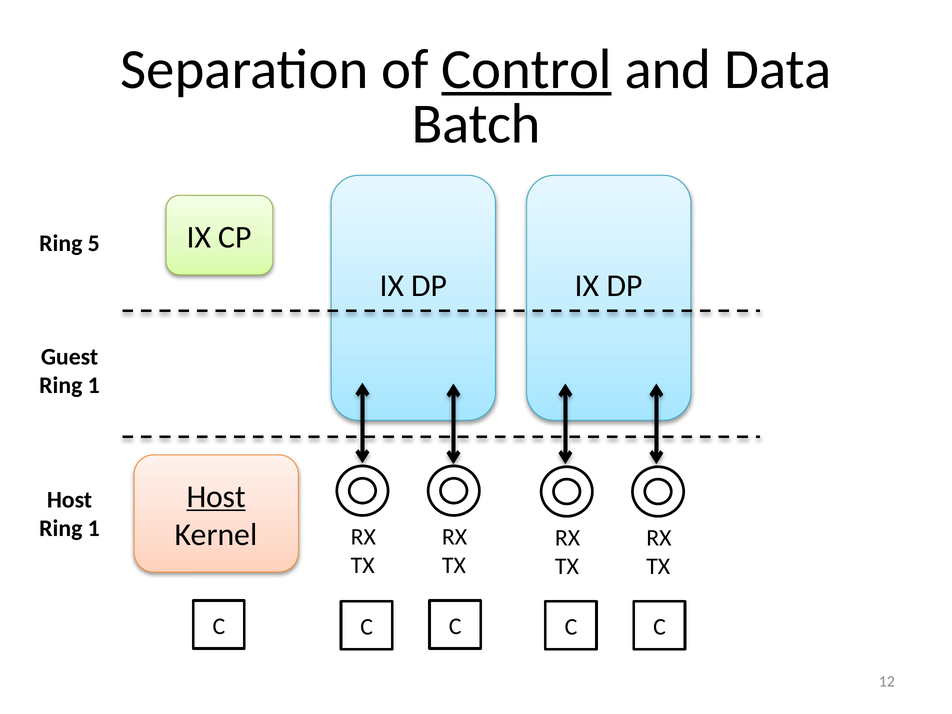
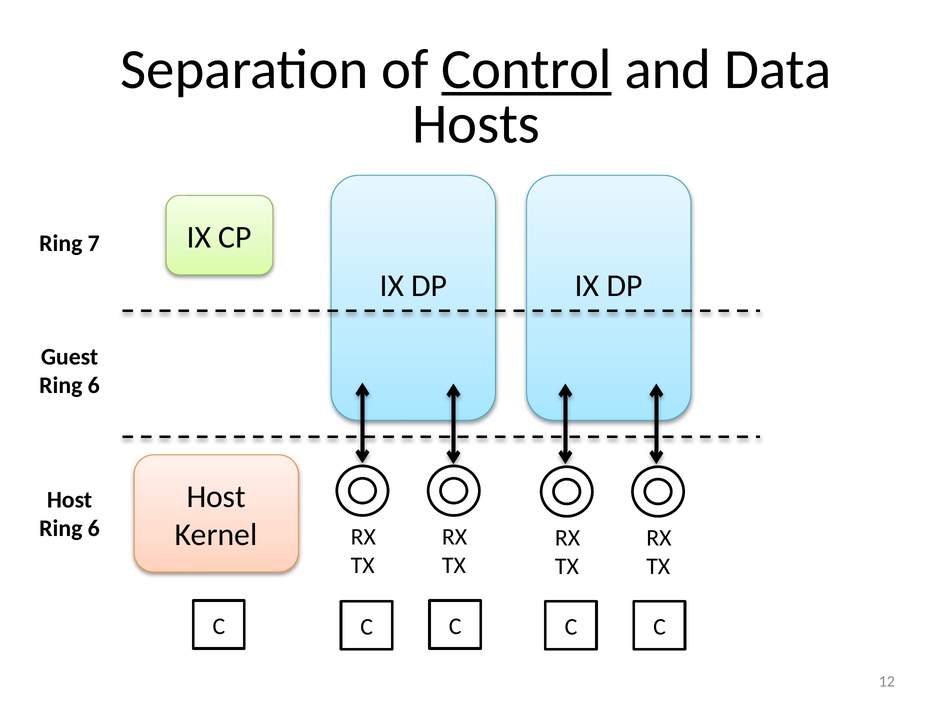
Batch: Batch -> Hosts
5: 5 -> 7
1 at (94, 386): 1 -> 6
Host at (216, 497) underline: present -> none
1 at (94, 529): 1 -> 6
